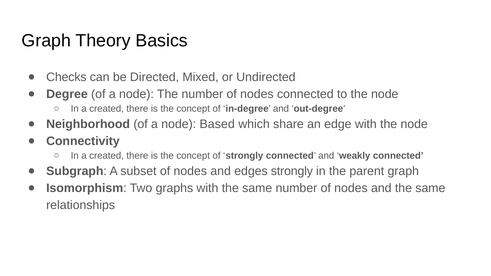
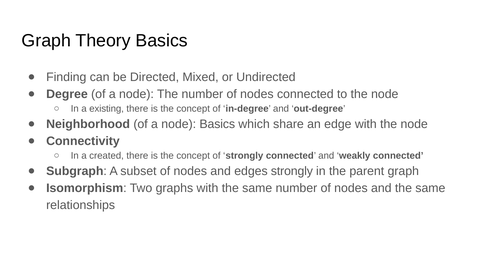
Checks: Checks -> Finding
created at (107, 109): created -> existing
node Based: Based -> Basics
